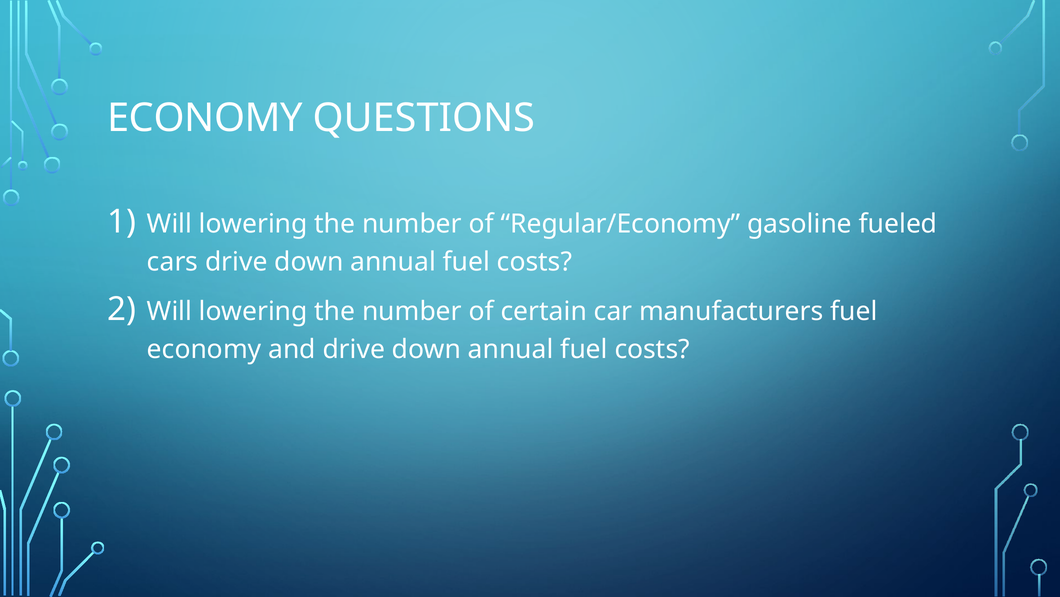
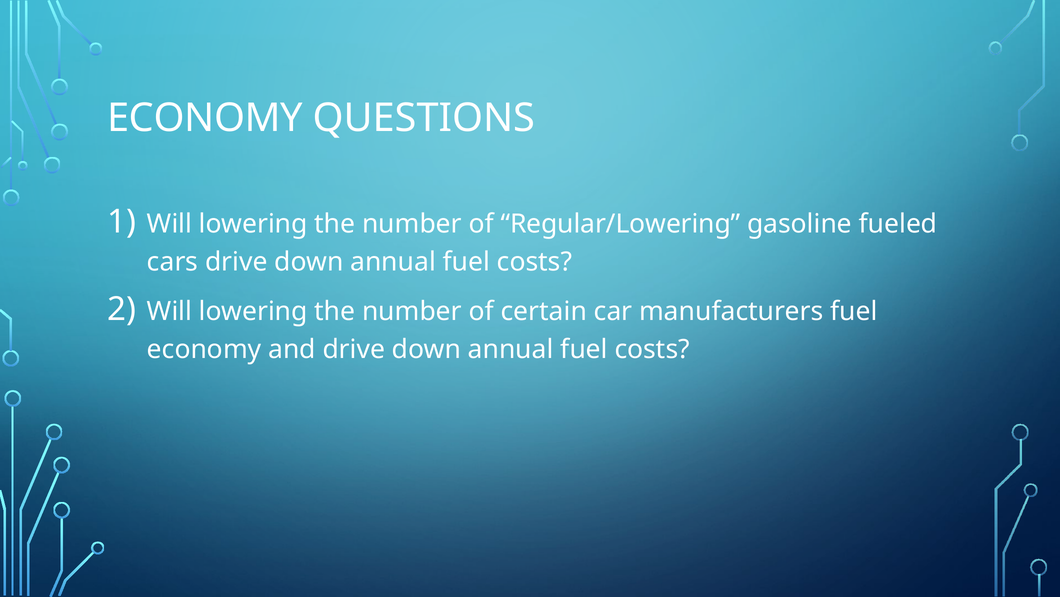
Regular/Economy: Regular/Economy -> Regular/Lowering
